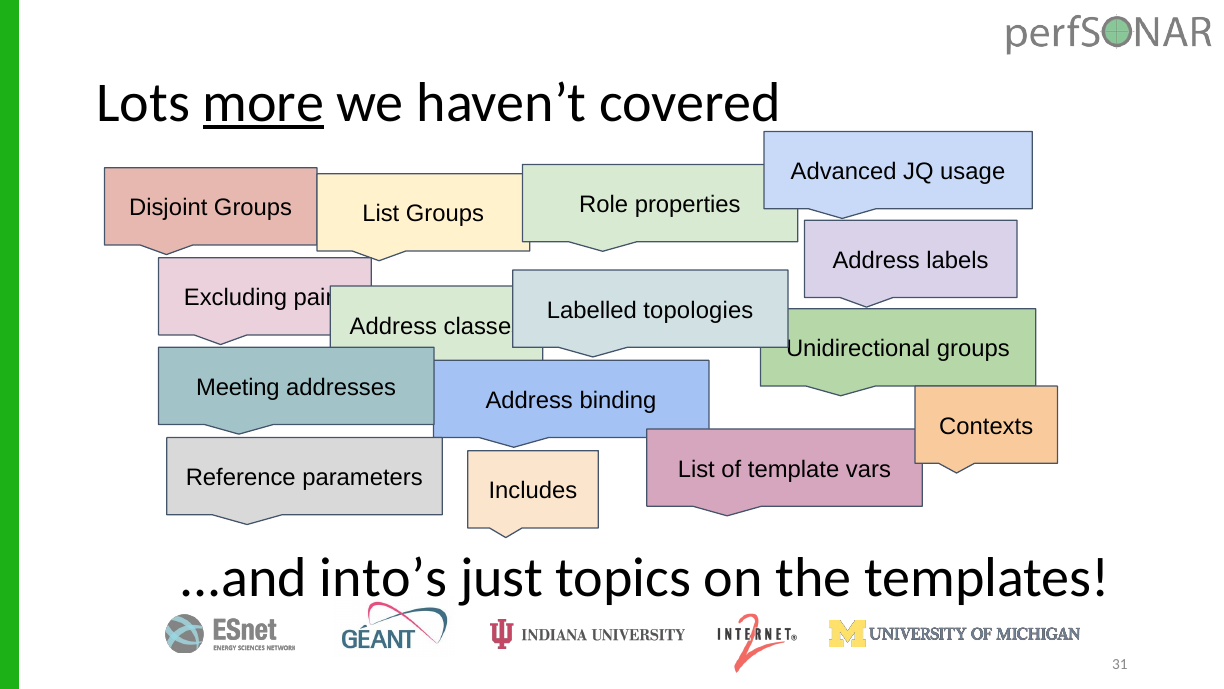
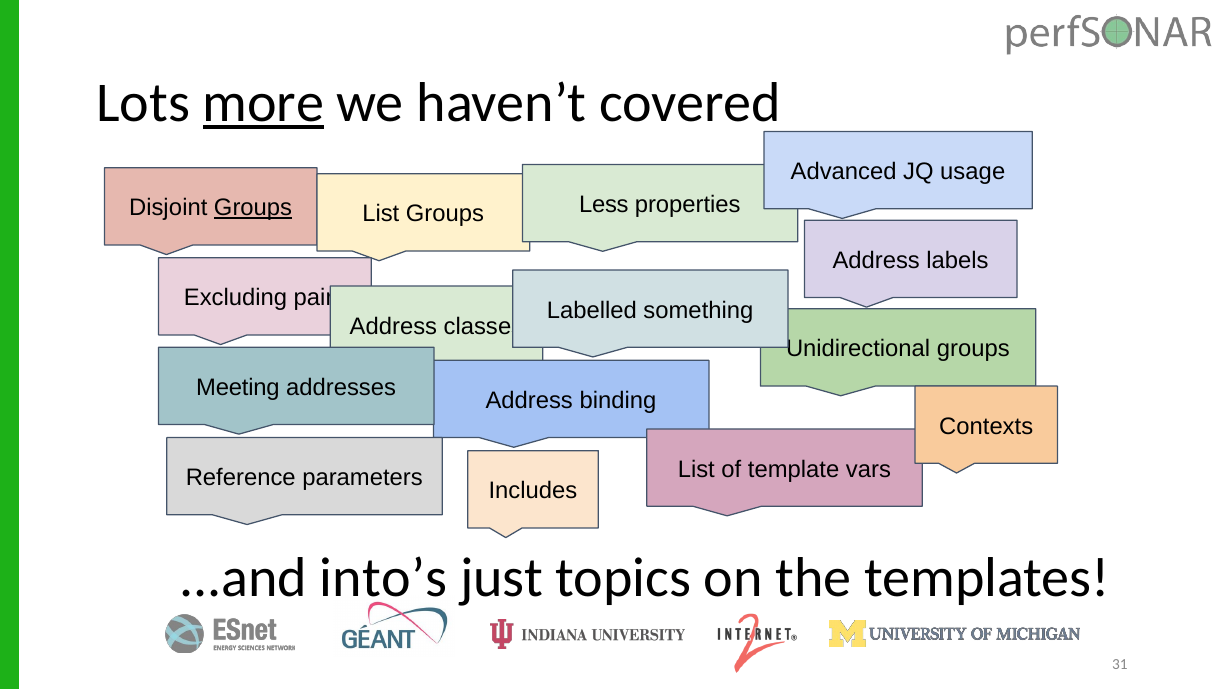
Role: Role -> Less
Groups at (253, 208) underline: none -> present
topologies: topologies -> something
